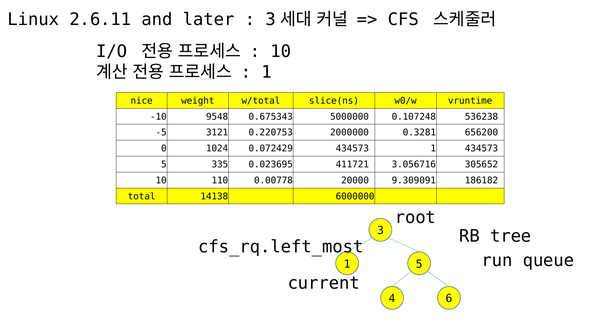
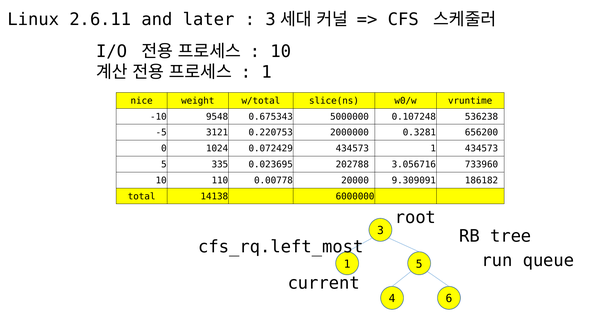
411721: 411721 -> 202788
305652: 305652 -> 733960
